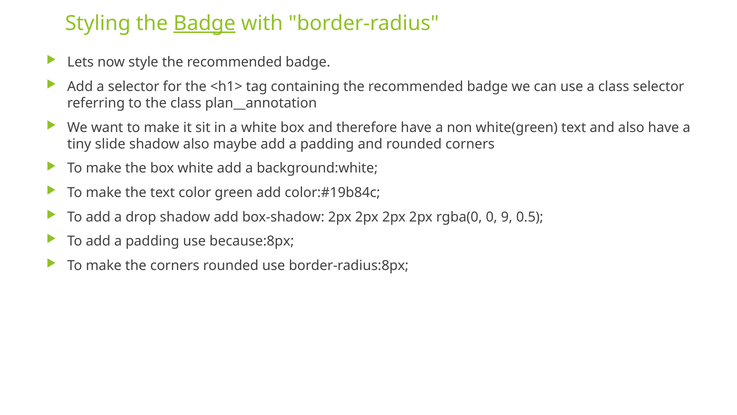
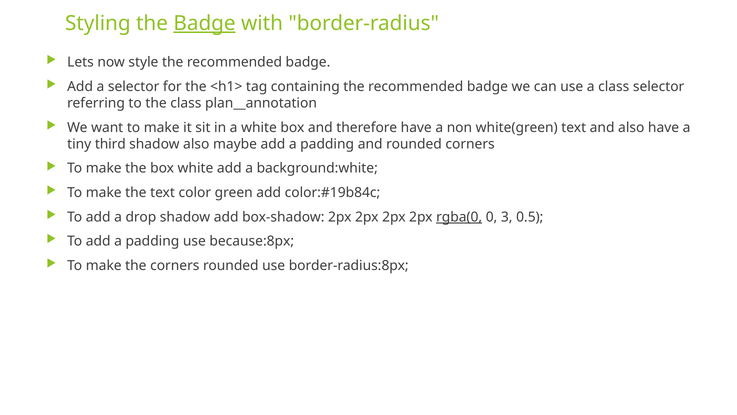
slide: slide -> third
rgba(0 underline: none -> present
9: 9 -> 3
